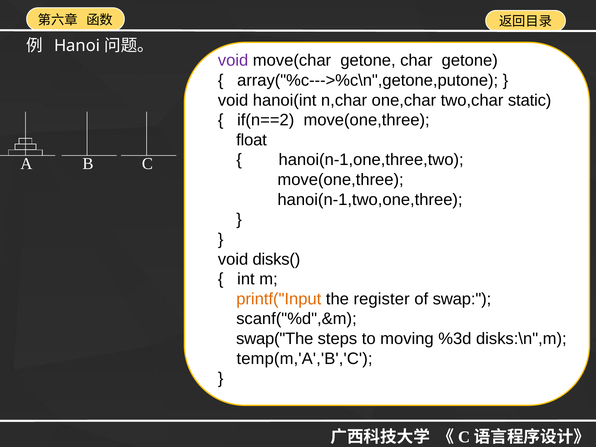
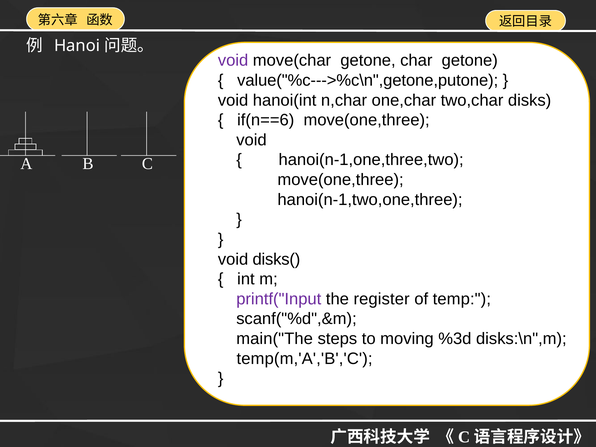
array("%c--->%c\n",getone,putone: array("%c--->%c\n",getone,putone -> value("%c--->%c\n",getone,putone
static: static -> disks
if(n==2: if(n==2 -> if(n==6
float at (252, 140): float -> void
printf("Input colour: orange -> purple
swap: swap -> temp
swap("The: swap("The -> main("The
